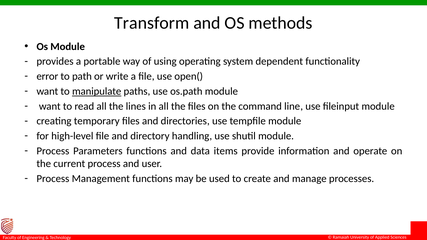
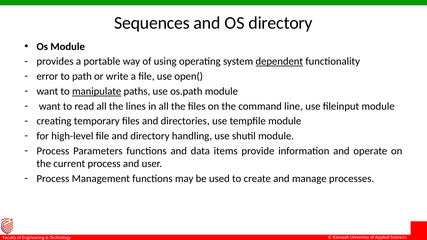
Transform: Transform -> Sequences
OS methods: methods -> directory
dependent underline: none -> present
